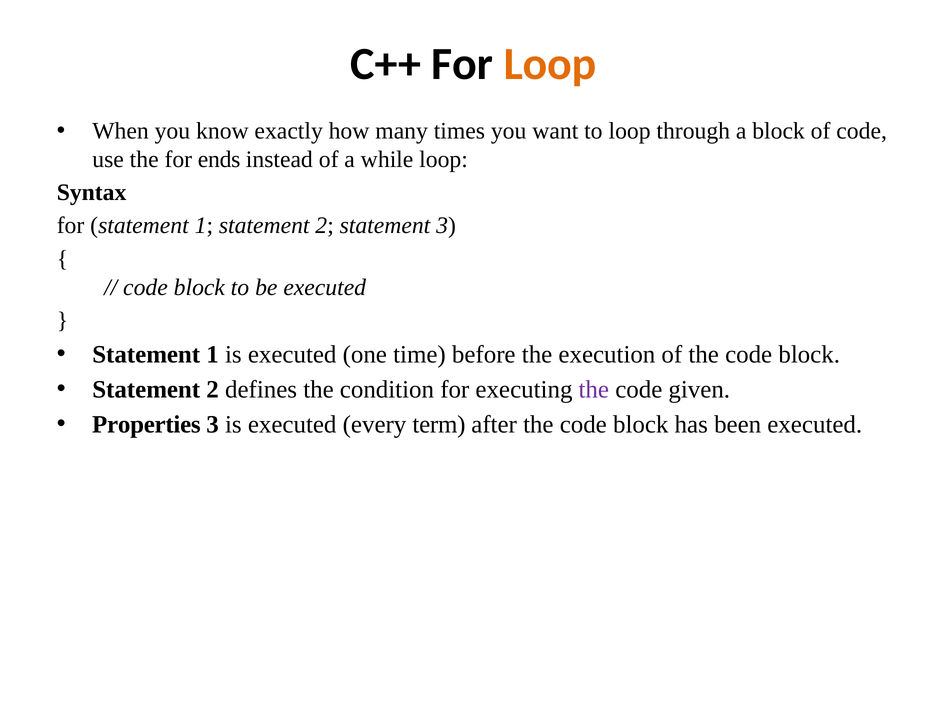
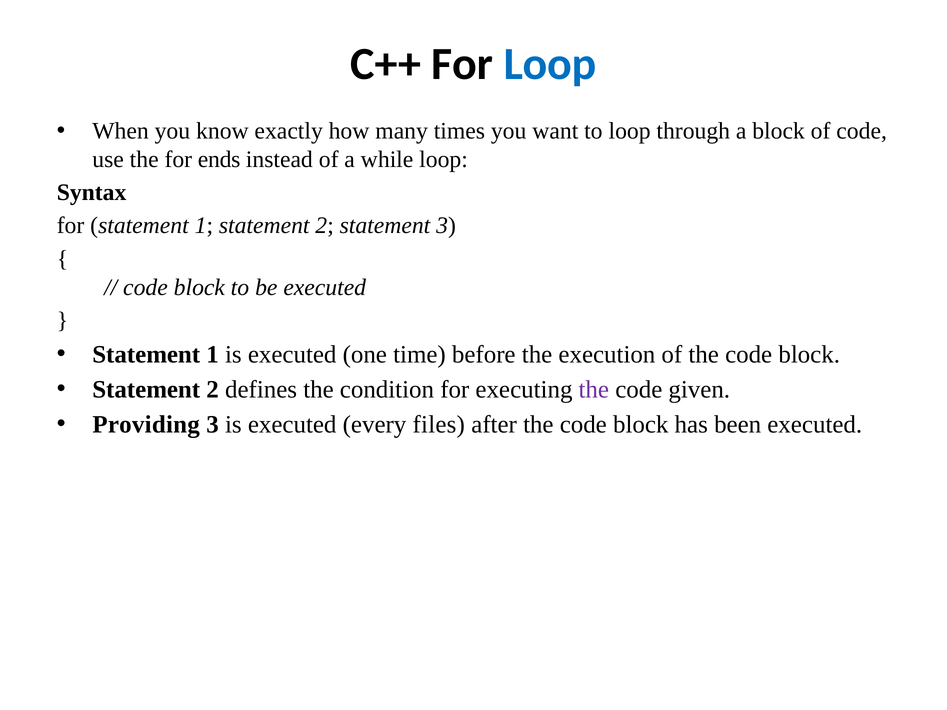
Loop at (550, 64) colour: orange -> blue
Properties: Properties -> Providing
term: term -> files
